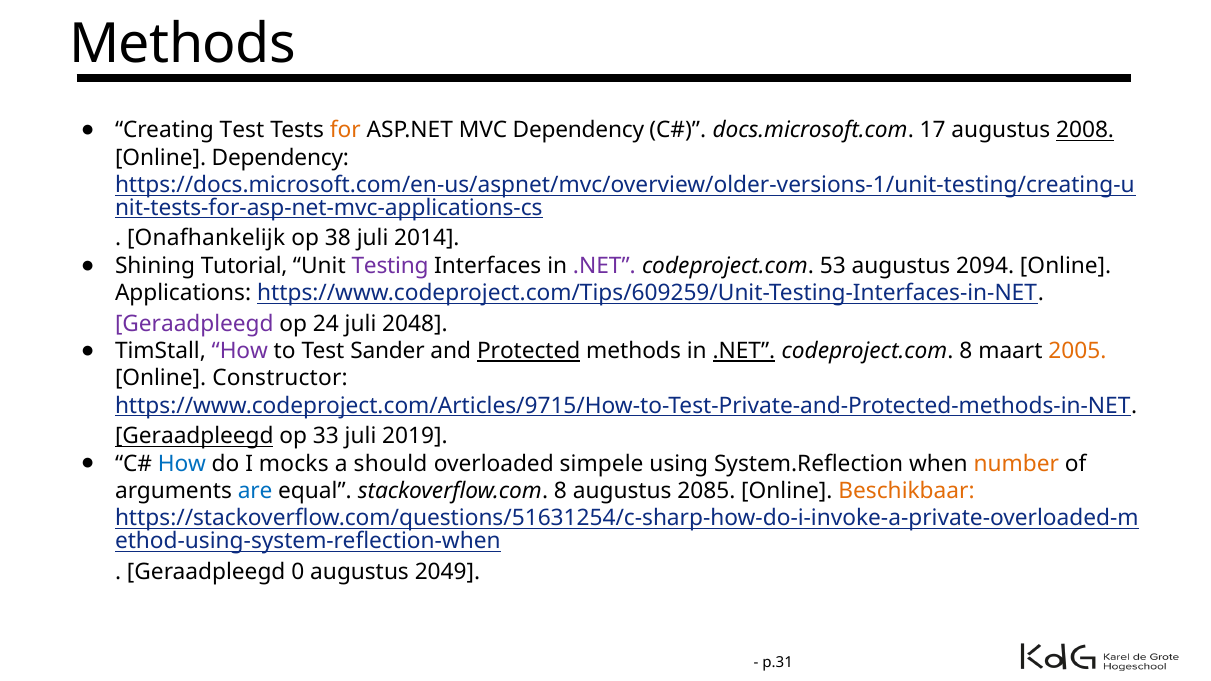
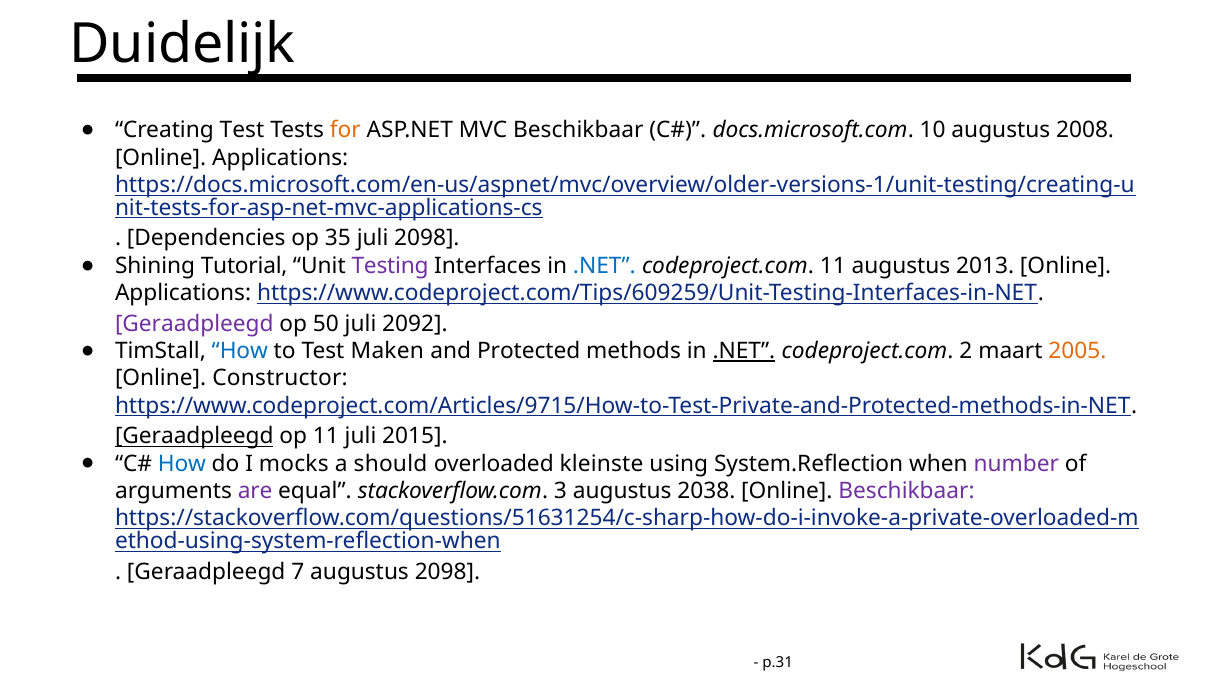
Methods at (183, 44): Methods -> Duidelijk
MVC Dependency: Dependency -> Beschikbaar
17: 17 -> 10
2008 underline: present -> none
Dependency at (280, 158): Dependency -> Applications
Onafhankelijk: Onafhankelijk -> Dependencies
38: 38 -> 35
juli 2014: 2014 -> 2098
.NET at (604, 266) colour: purple -> blue
codeproject.com 53: 53 -> 11
2094: 2094 -> 2013
24: 24 -> 50
2048: 2048 -> 2092
How at (240, 351) colour: purple -> blue
Sander: Sander -> Maken
Protected underline: present -> none
codeproject.com 8: 8 -> 2
op 33: 33 -> 11
2019: 2019 -> 2015
simpele: simpele -> kleinste
number colour: orange -> purple
are colour: blue -> purple
stackoverflow.com 8: 8 -> 3
2085: 2085 -> 2038
Beschikbaar at (907, 491) colour: orange -> purple
0: 0 -> 7
augustus 2049: 2049 -> 2098
